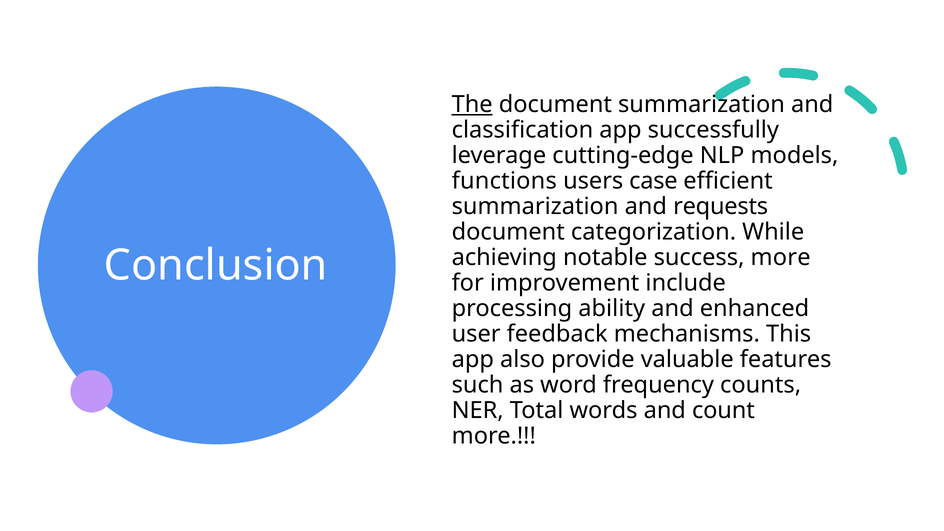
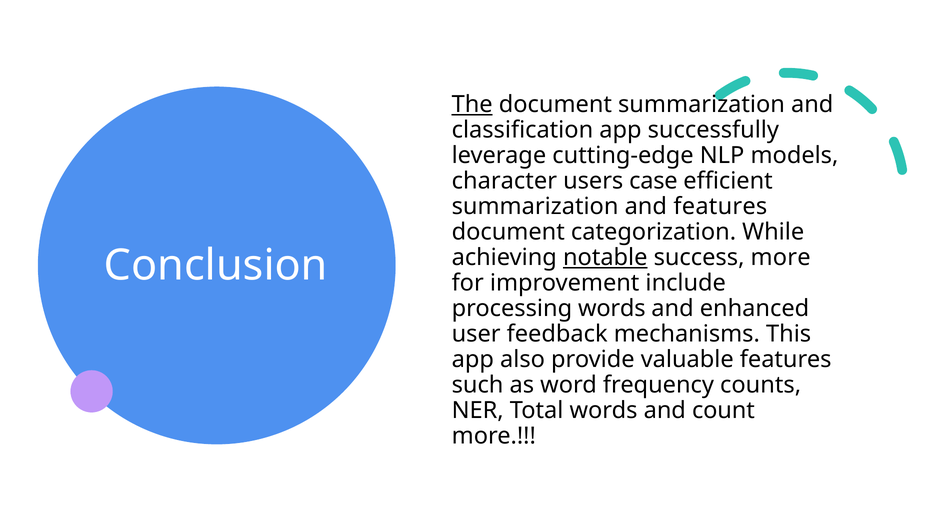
functions: functions -> character
and requests: requests -> features
notable underline: none -> present
processing ability: ability -> words
